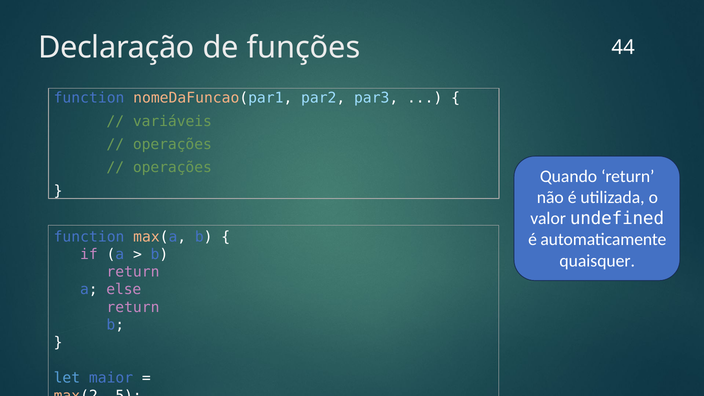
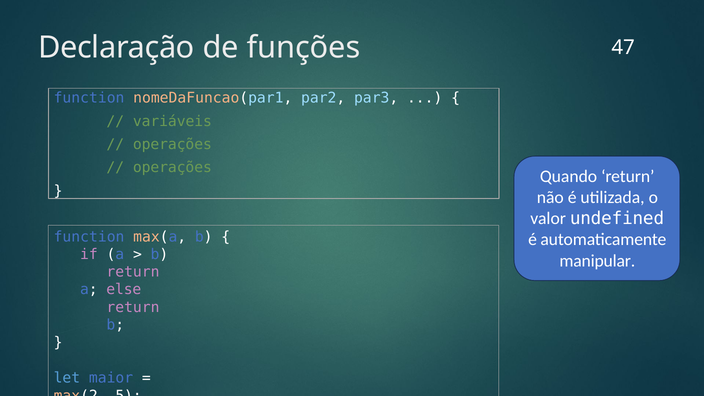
44: 44 -> 47
quaisquer: quaisquer -> manipular
